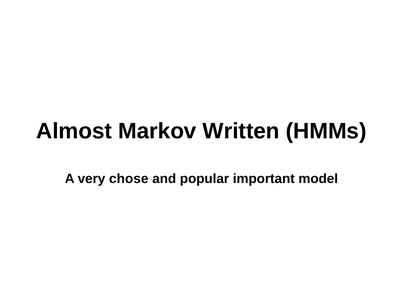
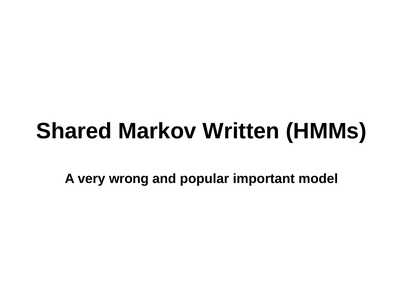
Almost: Almost -> Shared
chose: chose -> wrong
